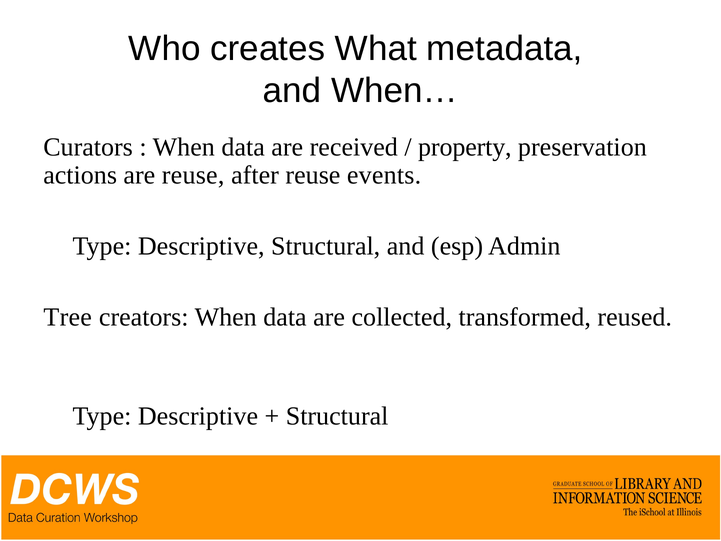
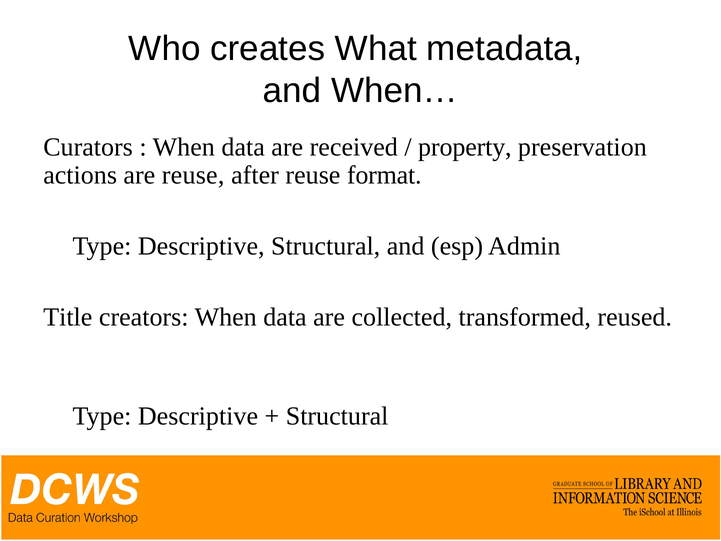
events: events -> format
Tree: Tree -> Title
